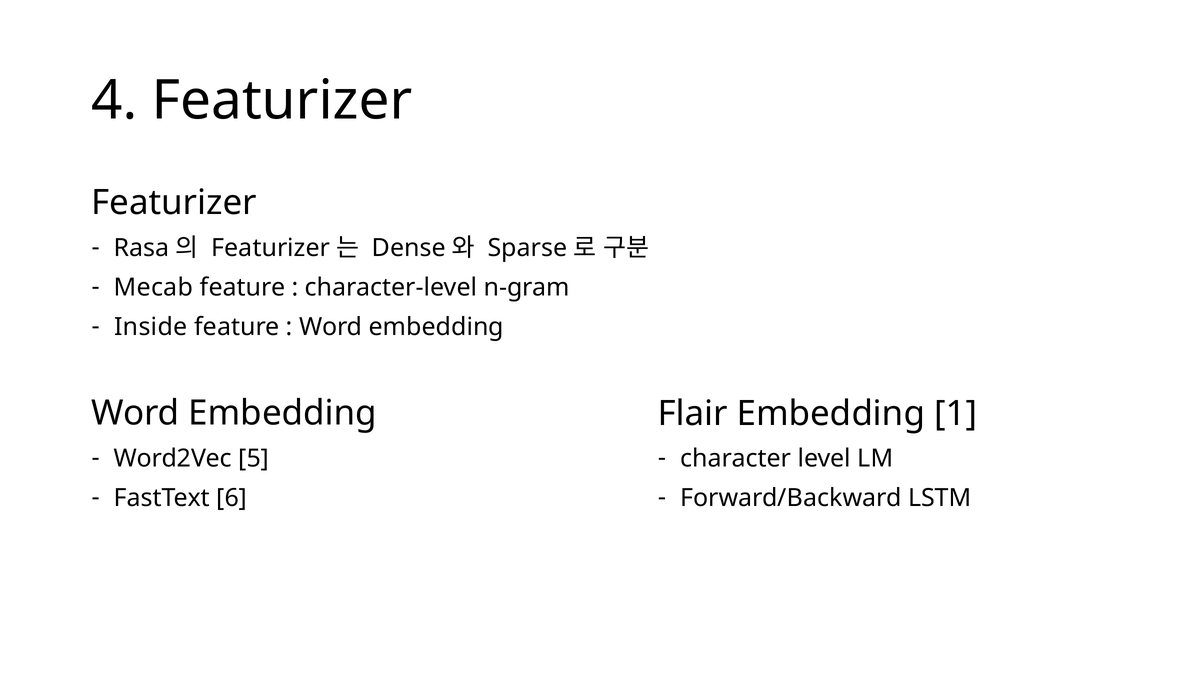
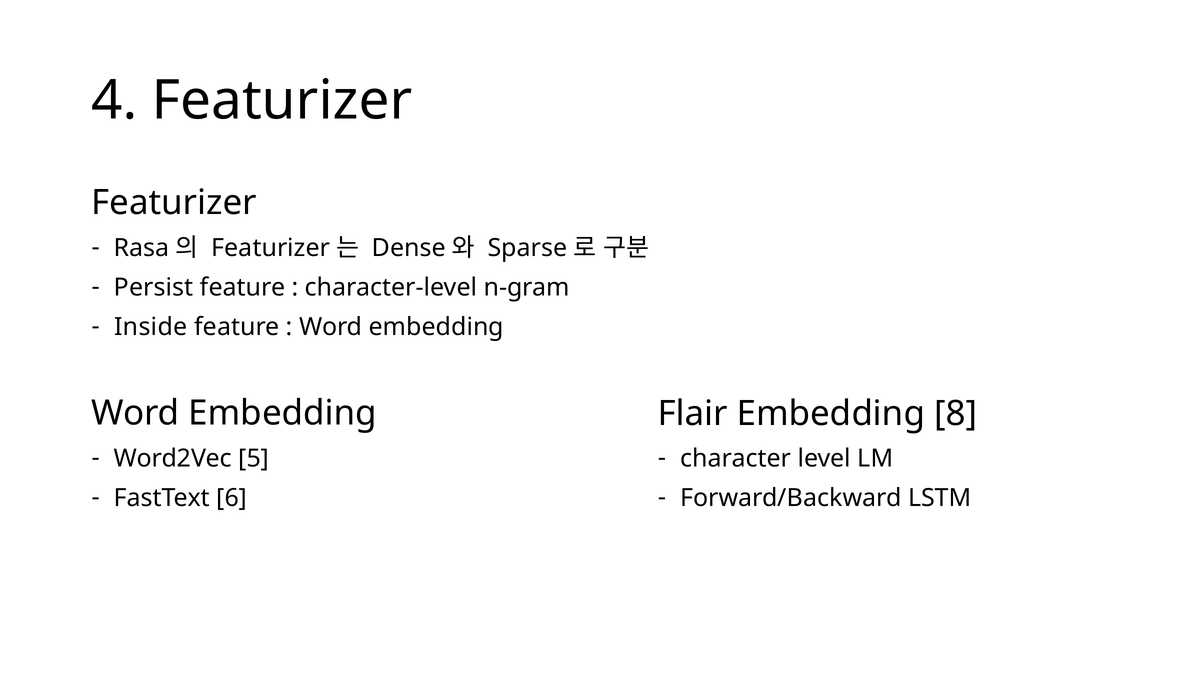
Mecab: Mecab -> Persist
1: 1 -> 8
